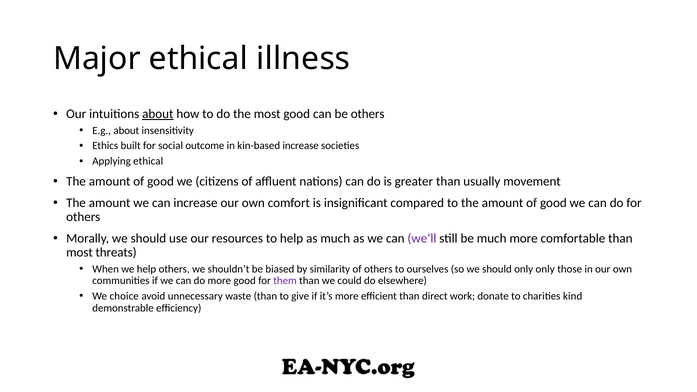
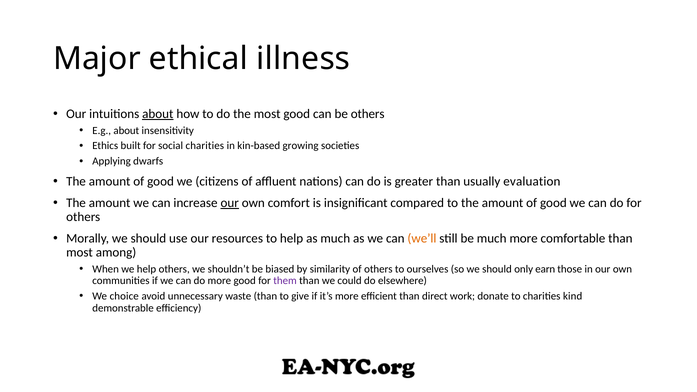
social outcome: outcome -> charities
kin-based increase: increase -> growing
Applying ethical: ethical -> dwarfs
movement: movement -> evaluation
our at (230, 203) underline: none -> present
we’ll colour: purple -> orange
threats: threats -> among
only only: only -> earn
